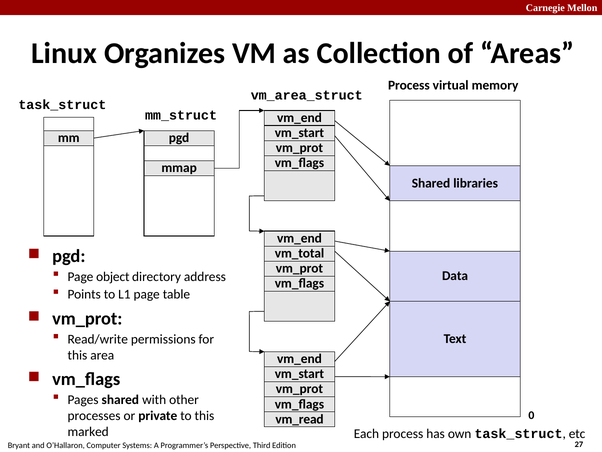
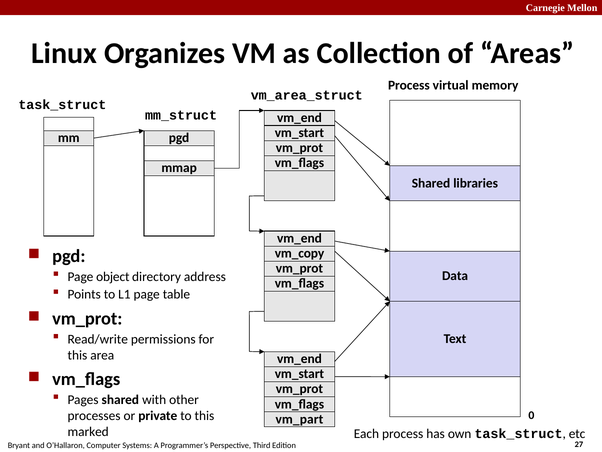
vm_total: vm_total -> vm_copy
vm_read: vm_read -> vm_part
